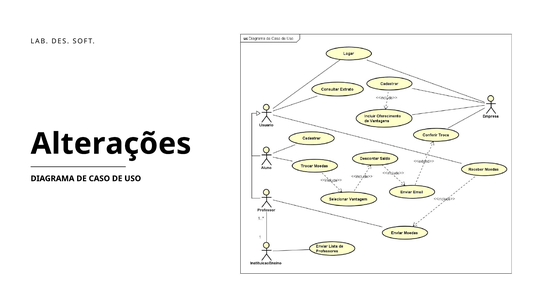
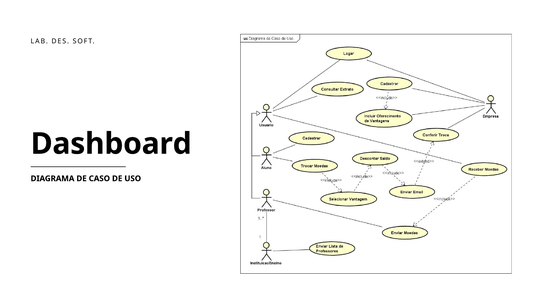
Alterações: Alterações -> Dashboard
